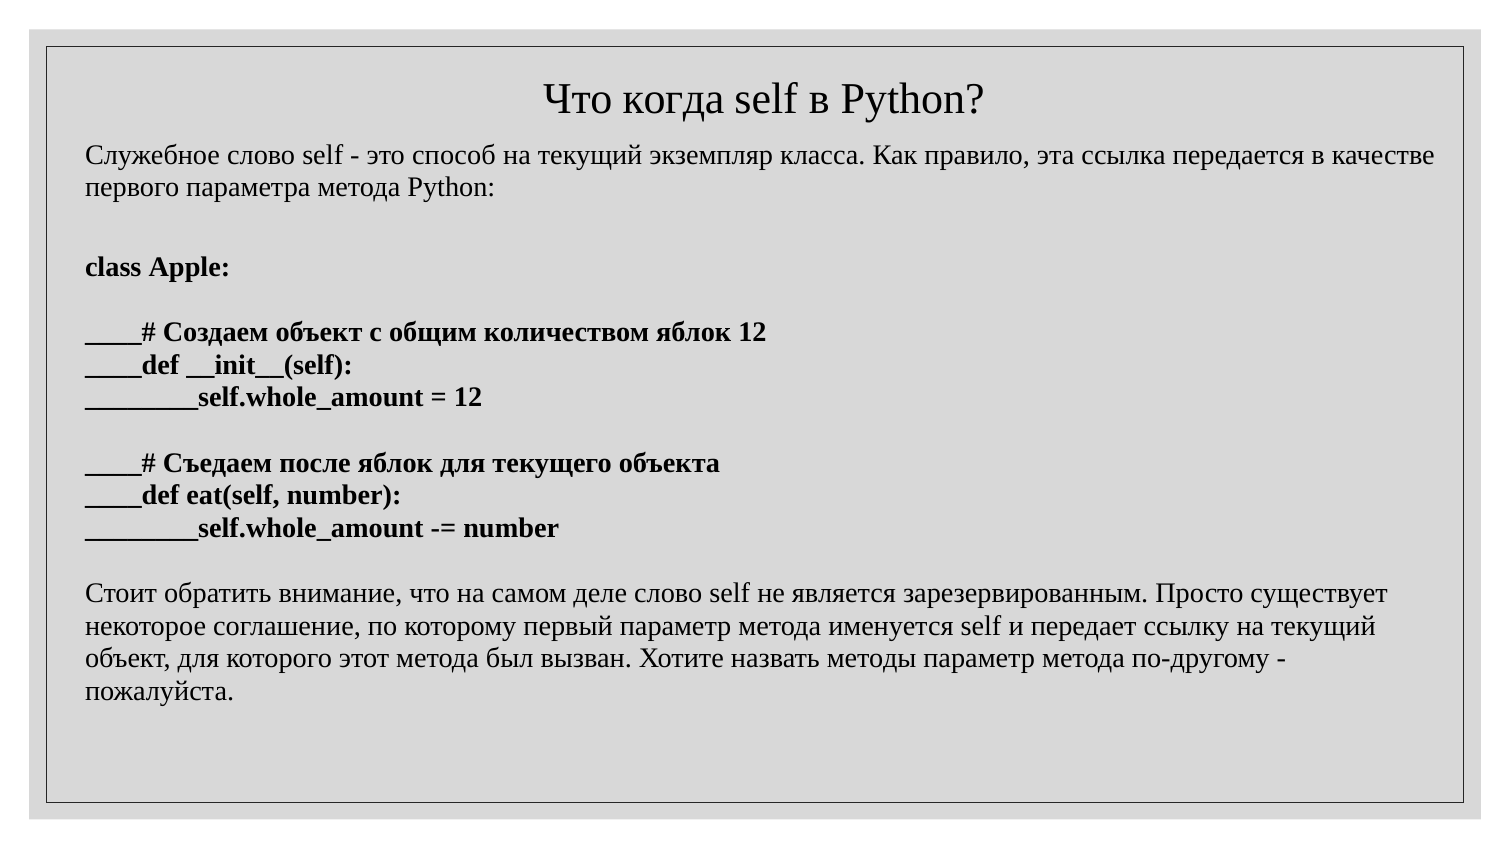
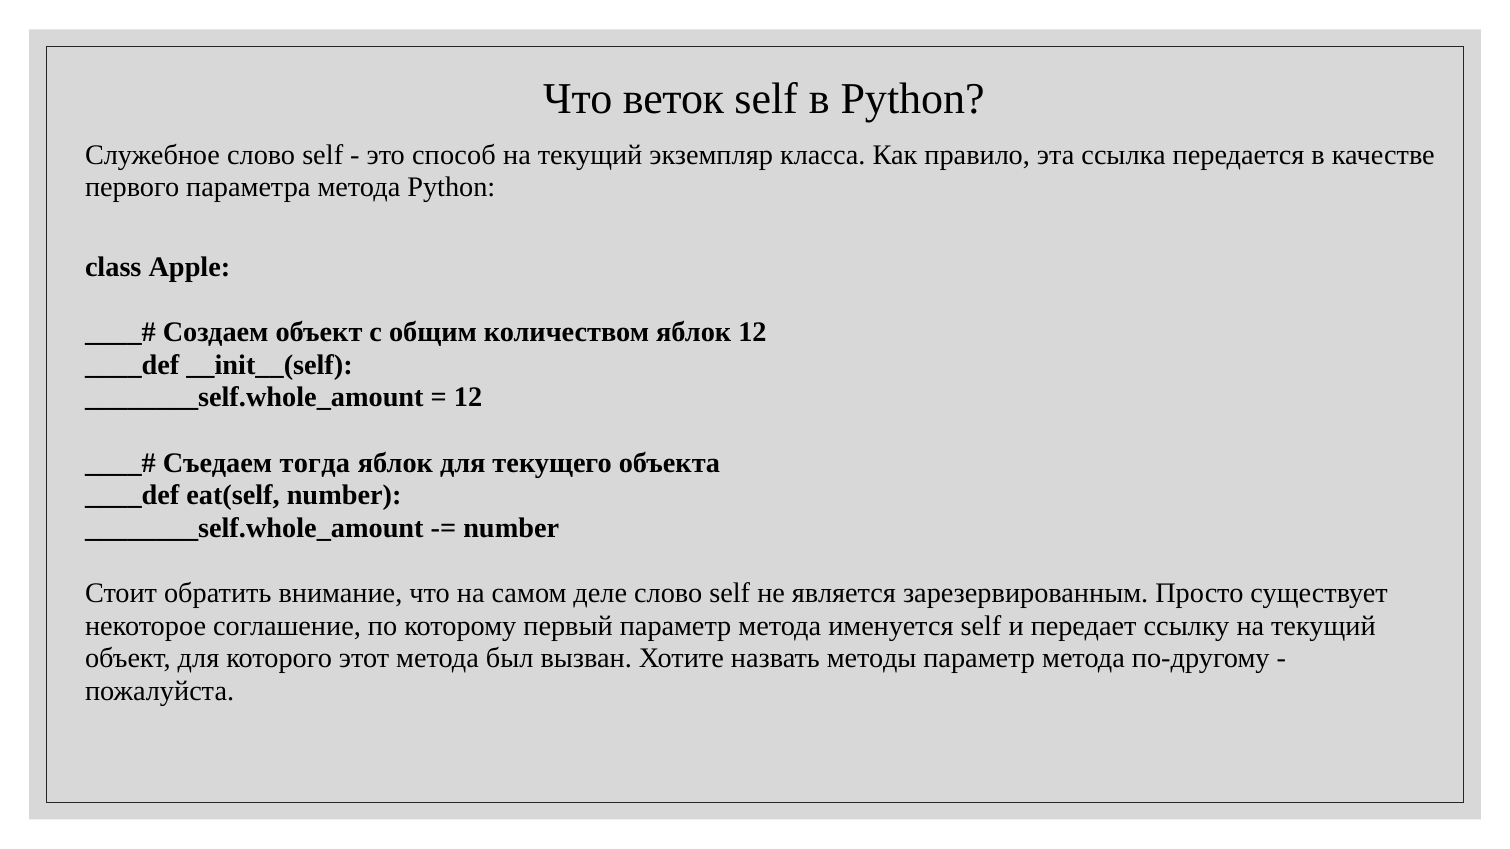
когда: когда -> веток
после: после -> тогда
